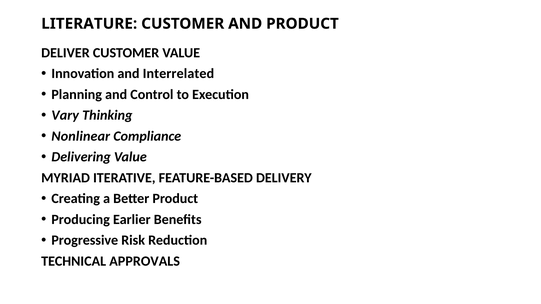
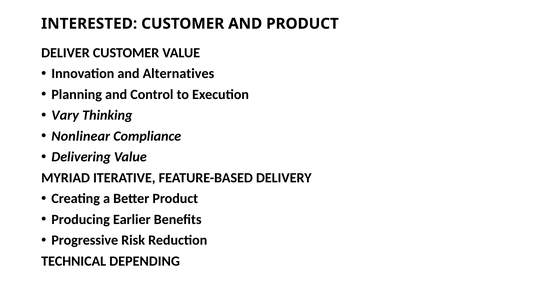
LITERATURE: LITERATURE -> INTERESTED
Interrelated: Interrelated -> Alternatives
APPROVALS: APPROVALS -> DEPENDING
